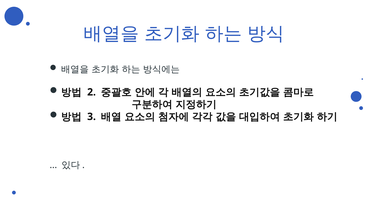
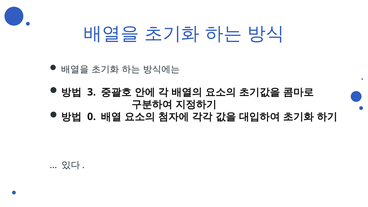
2: 2 -> 3
3: 3 -> 0
